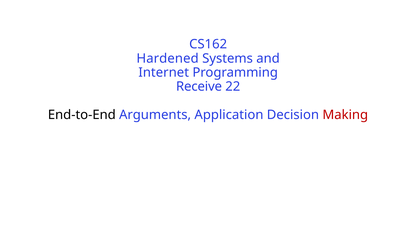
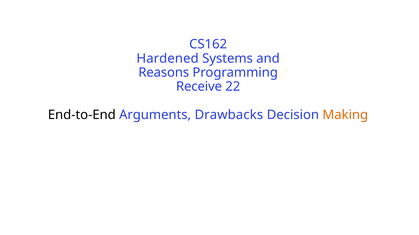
Internet: Internet -> Reasons
Application: Application -> Drawbacks
Making colour: red -> orange
